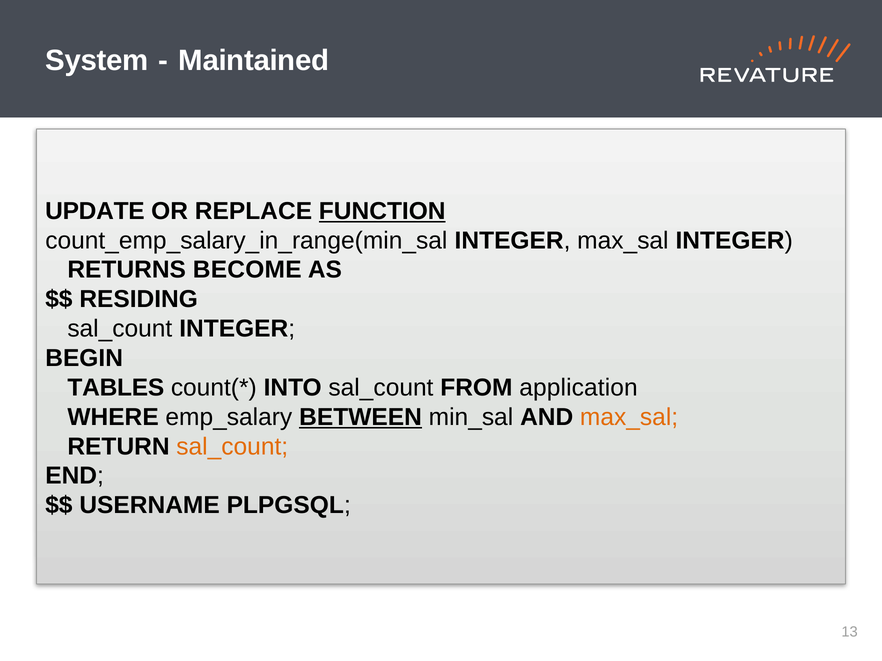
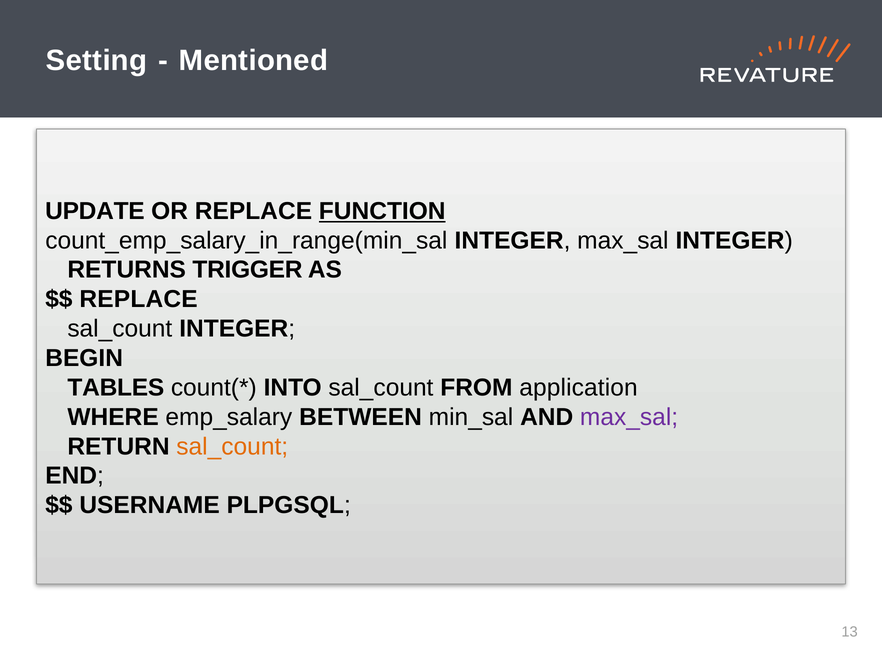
System: System -> Setting
Maintained: Maintained -> Mentioned
BECOME: BECOME -> TRIGGER
RESIDING at (139, 300): RESIDING -> REPLACE
BETWEEN underline: present -> none
max_sal at (629, 417) colour: orange -> purple
